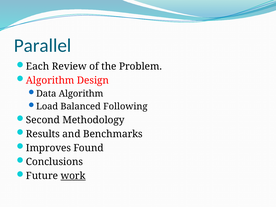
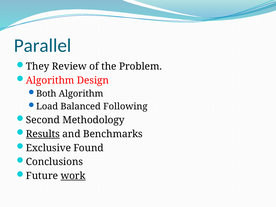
Each: Each -> They
Data: Data -> Both
Results underline: none -> present
Improves: Improves -> Exclusive
